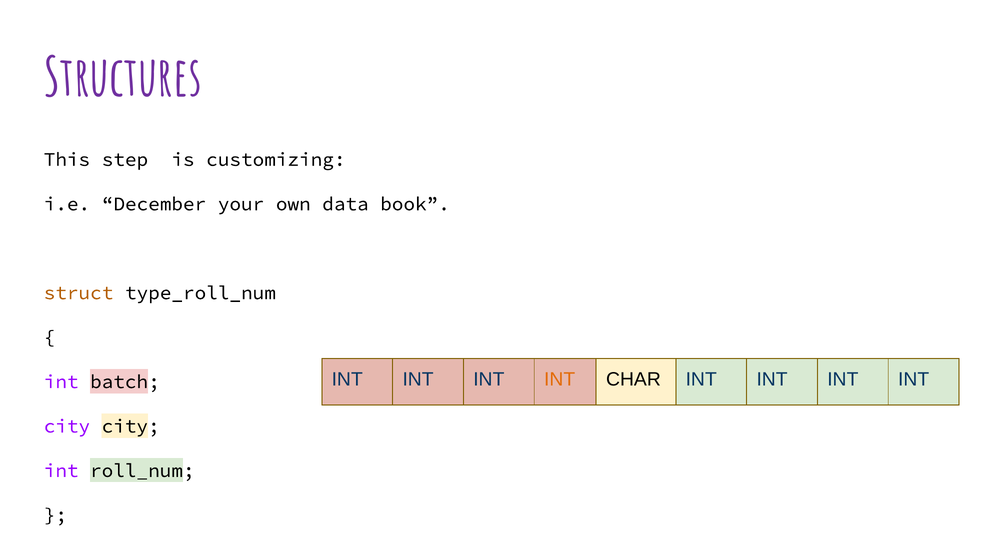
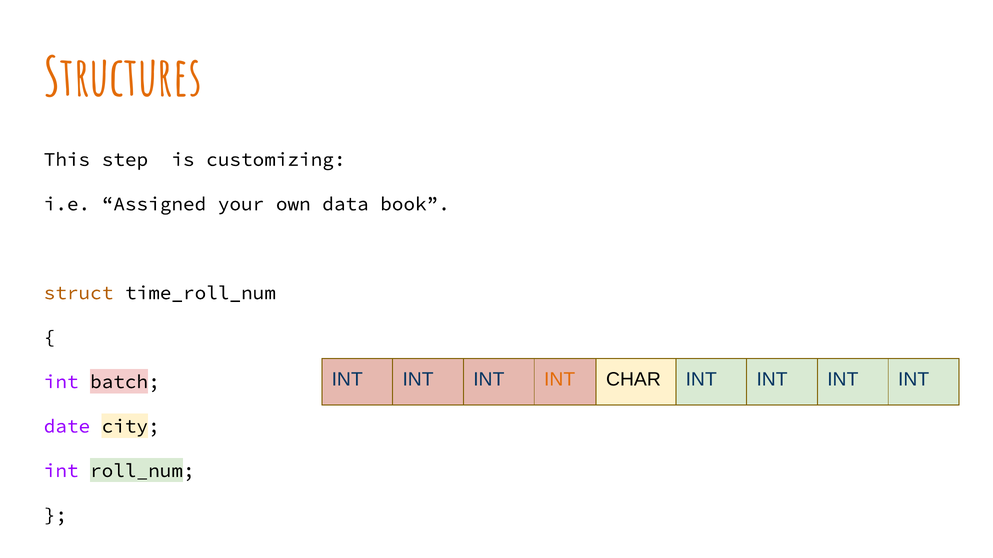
Structures colour: purple -> orange
December: December -> Assigned
type_roll_num: type_roll_num -> time_roll_num
city at (67, 427): city -> date
